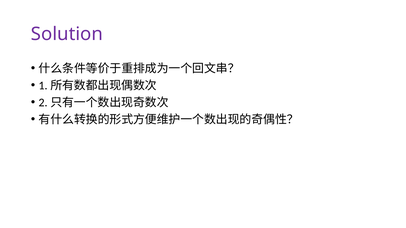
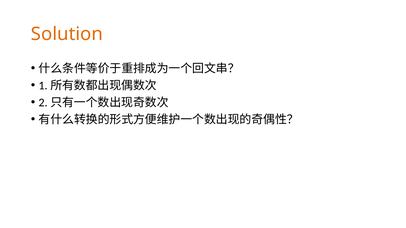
Solution colour: purple -> orange
